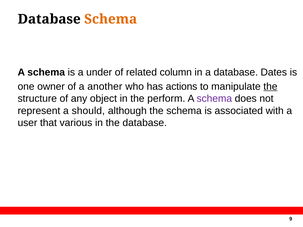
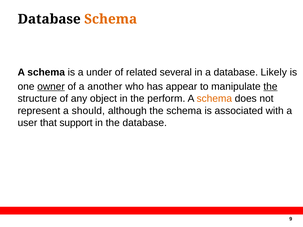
column: column -> several
Dates: Dates -> Likely
owner underline: none -> present
actions: actions -> appear
schema at (214, 99) colour: purple -> orange
various: various -> support
